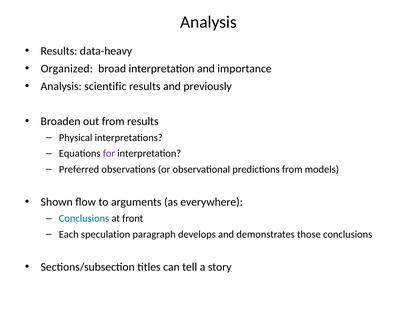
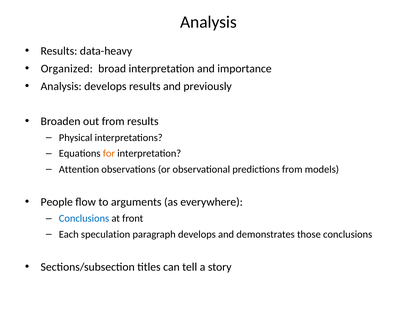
Analysis scientific: scientific -> develops
for colour: purple -> orange
Preferred: Preferred -> Attention
Shown: Shown -> People
